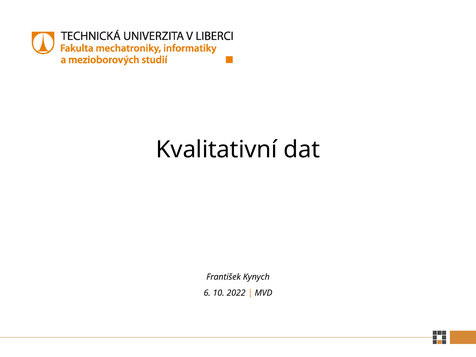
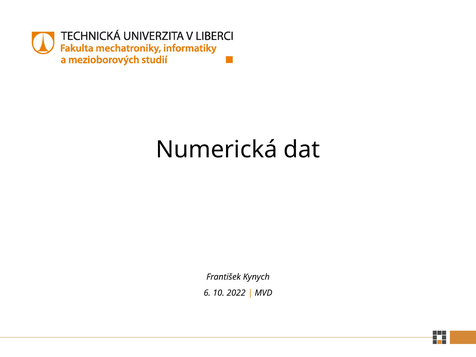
Kvalitativní: Kvalitativní -> Numerická
